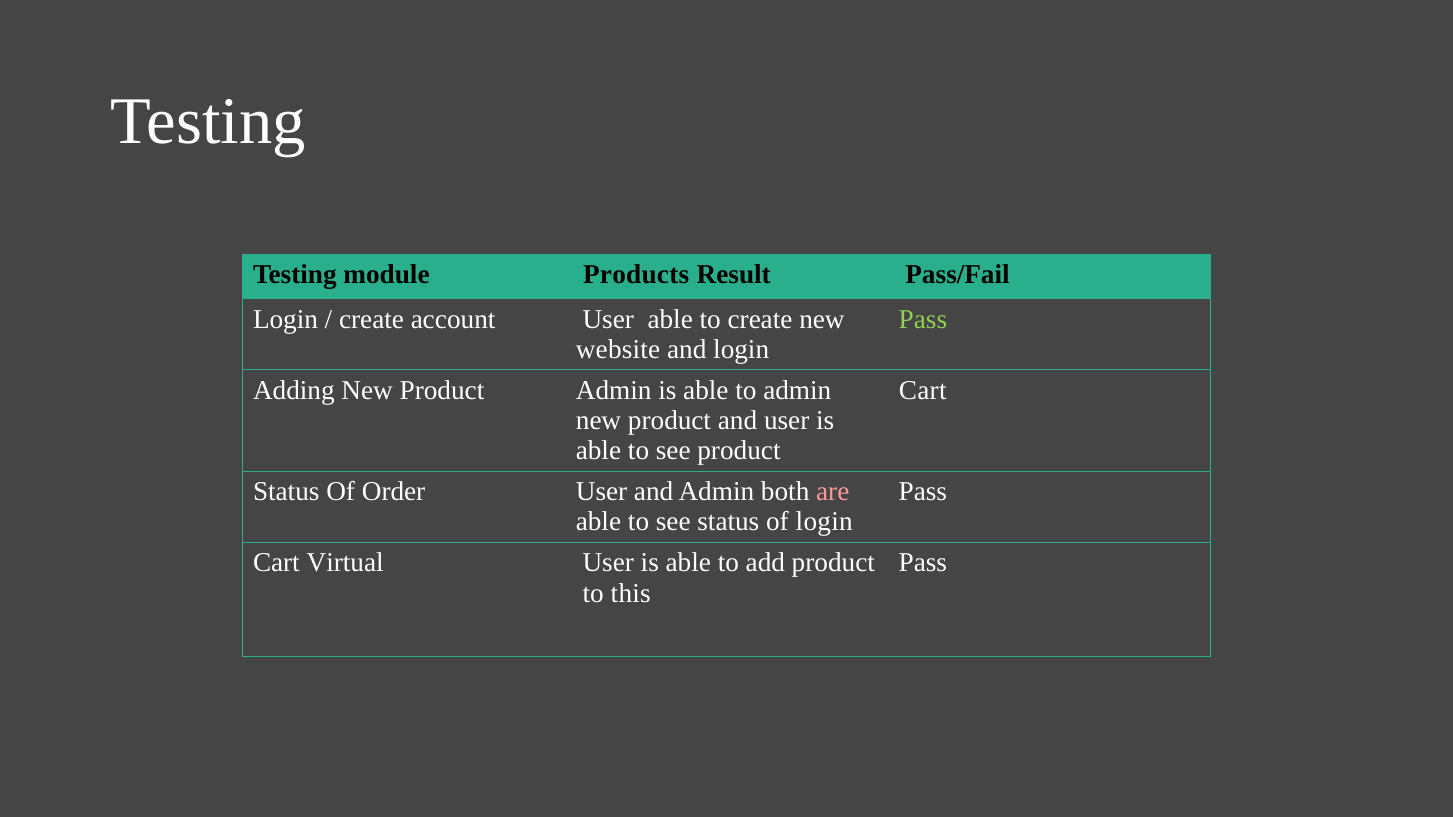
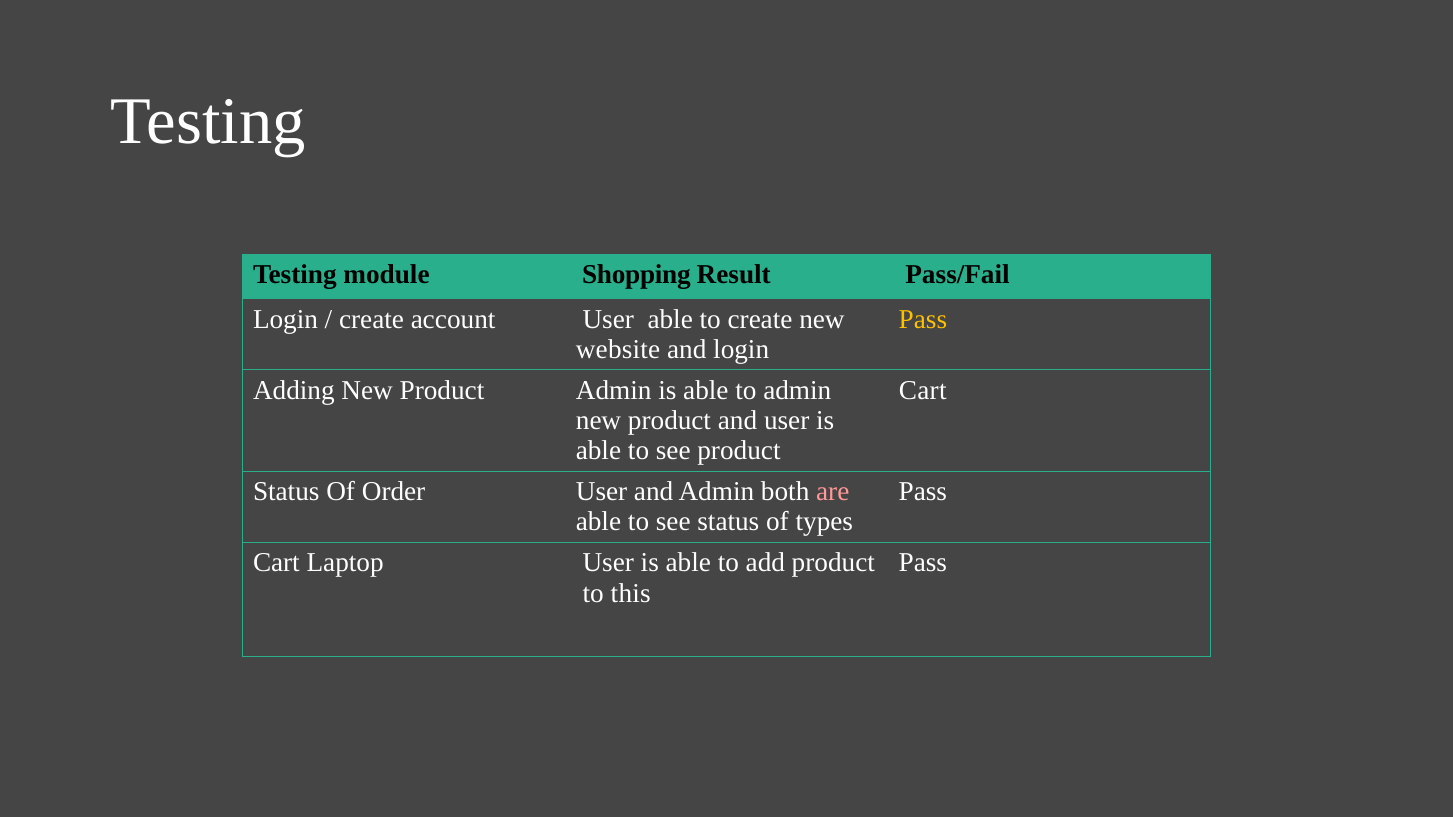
Products: Products -> Shopping
Pass at (923, 319) colour: light green -> yellow
of login: login -> types
Virtual: Virtual -> Laptop
